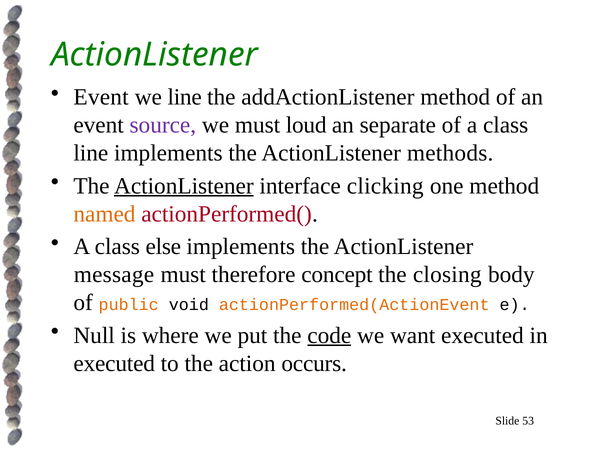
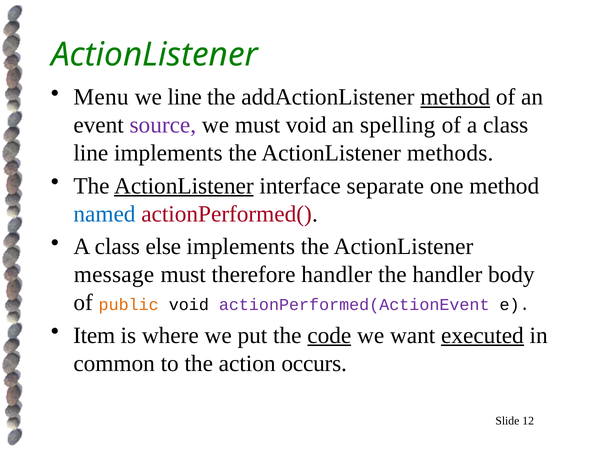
Event at (101, 97): Event -> Menu
method at (455, 97) underline: none -> present
must loud: loud -> void
separate: separate -> spelling
clicking: clicking -> separate
named colour: orange -> blue
therefore concept: concept -> handler
the closing: closing -> handler
actionPerformed(ActionEvent colour: orange -> purple
Null: Null -> Item
executed at (482, 335) underline: none -> present
executed at (114, 363): executed -> common
53: 53 -> 12
